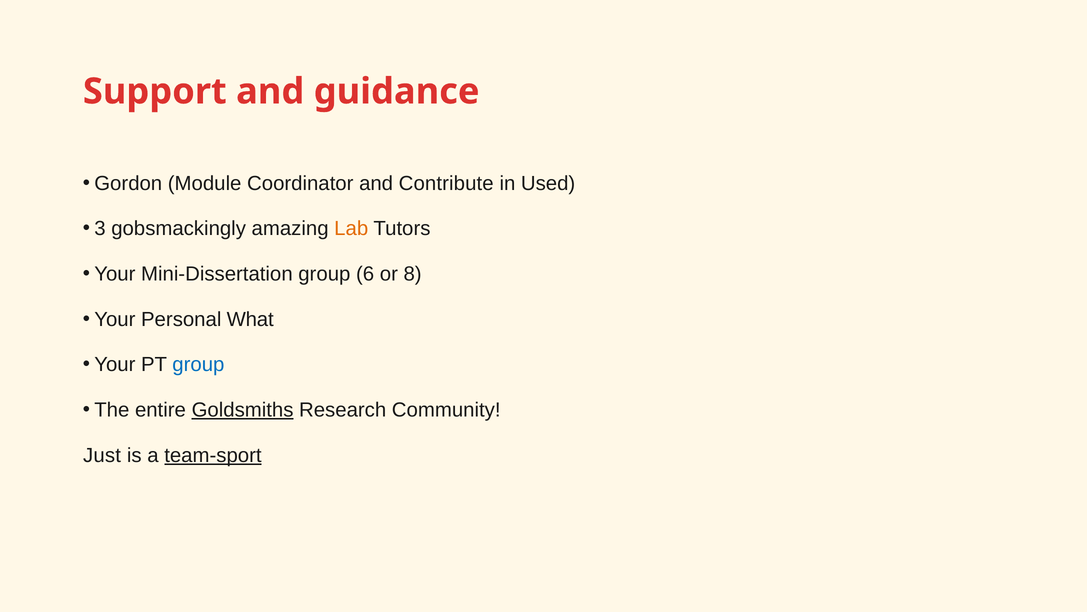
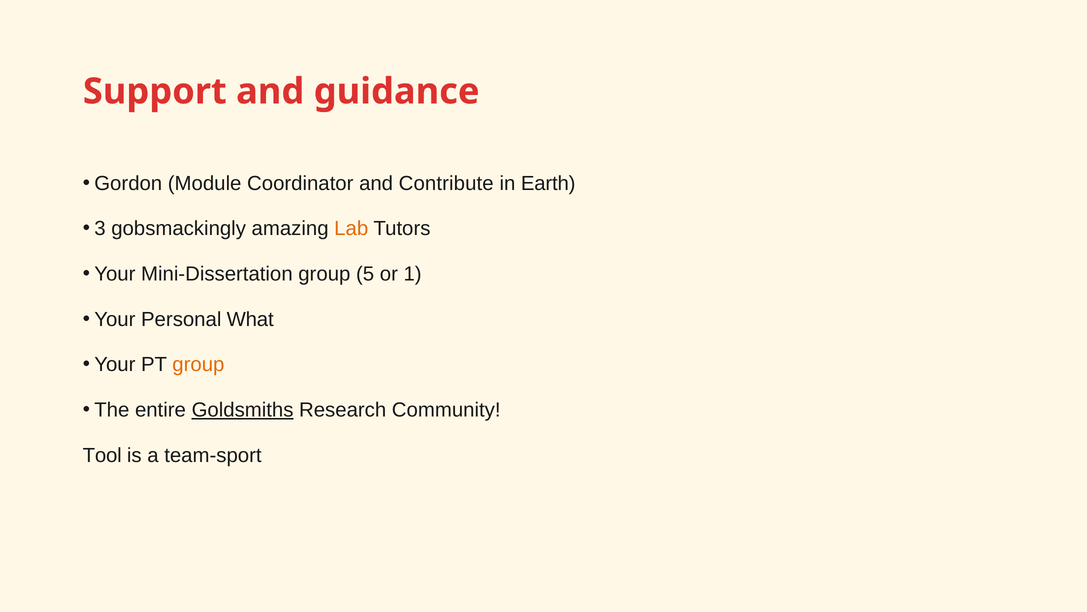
Used: Used -> Earth
6: 6 -> 5
8: 8 -> 1
group at (198, 364) colour: blue -> orange
Just: Just -> Tool
team-sport underline: present -> none
